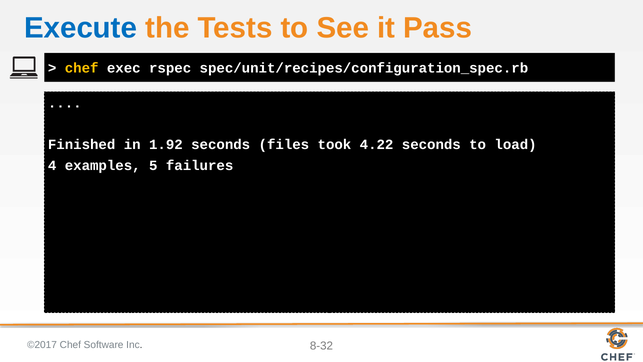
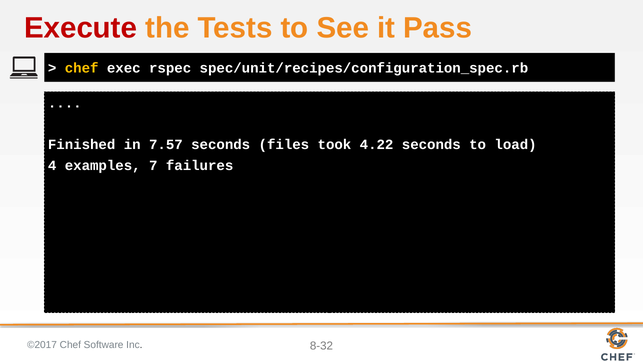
Execute colour: blue -> red
1.92: 1.92 -> 7.57
5: 5 -> 7
